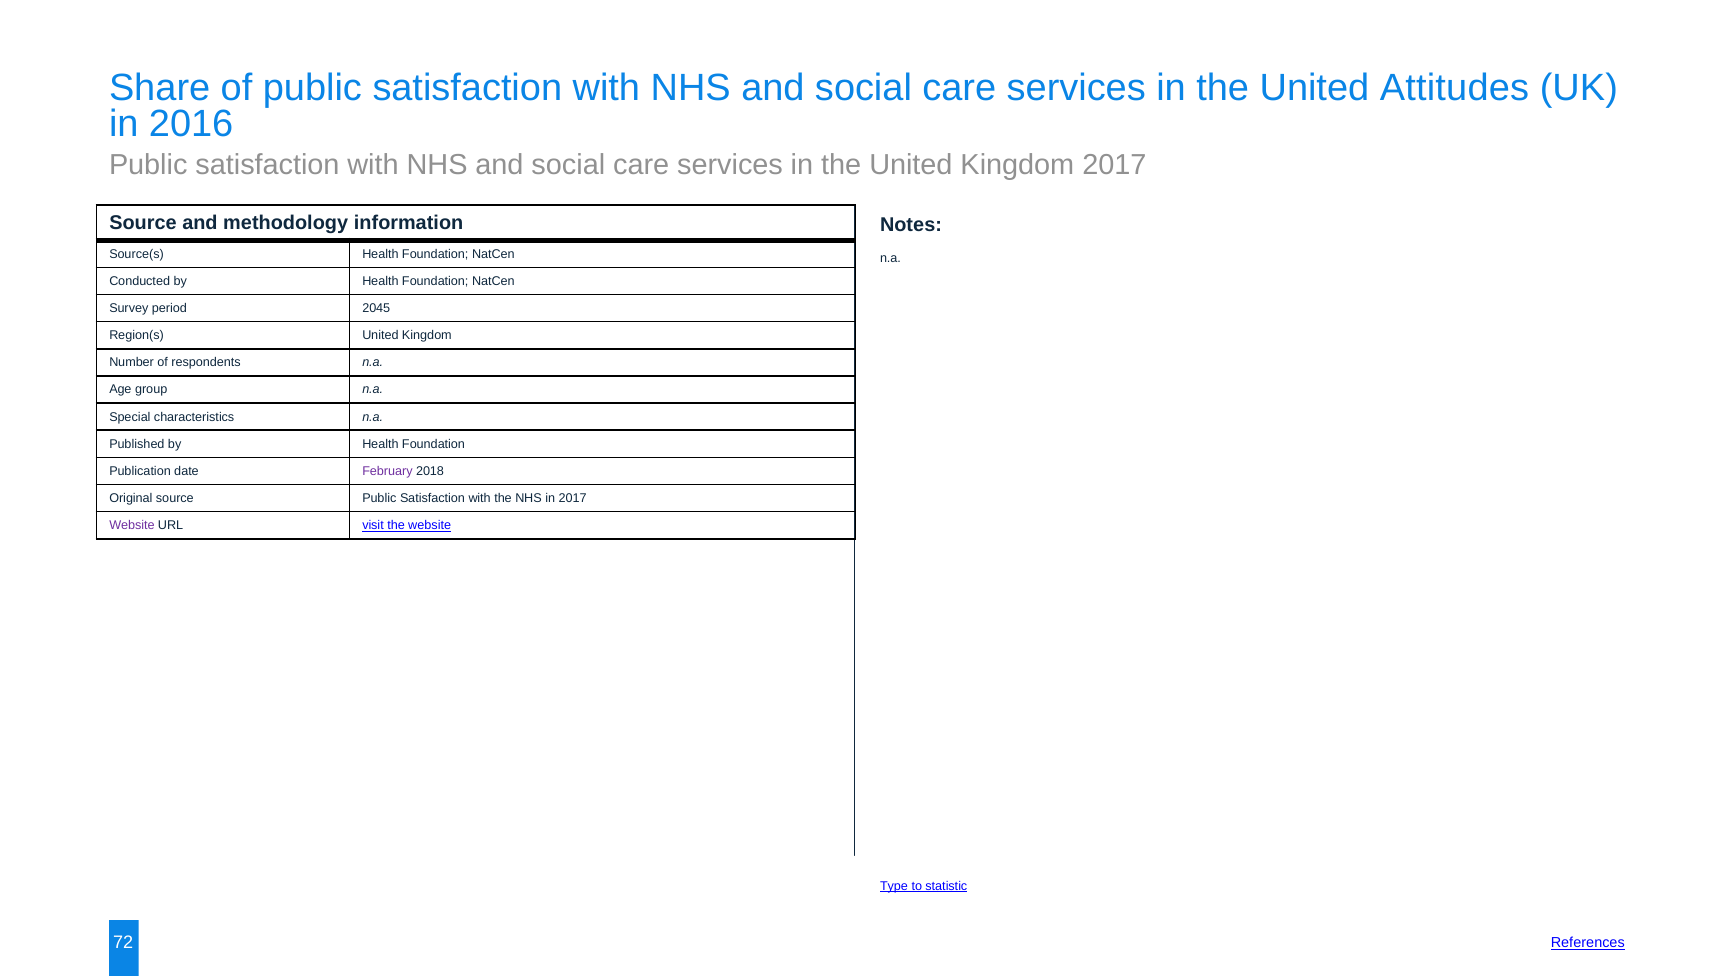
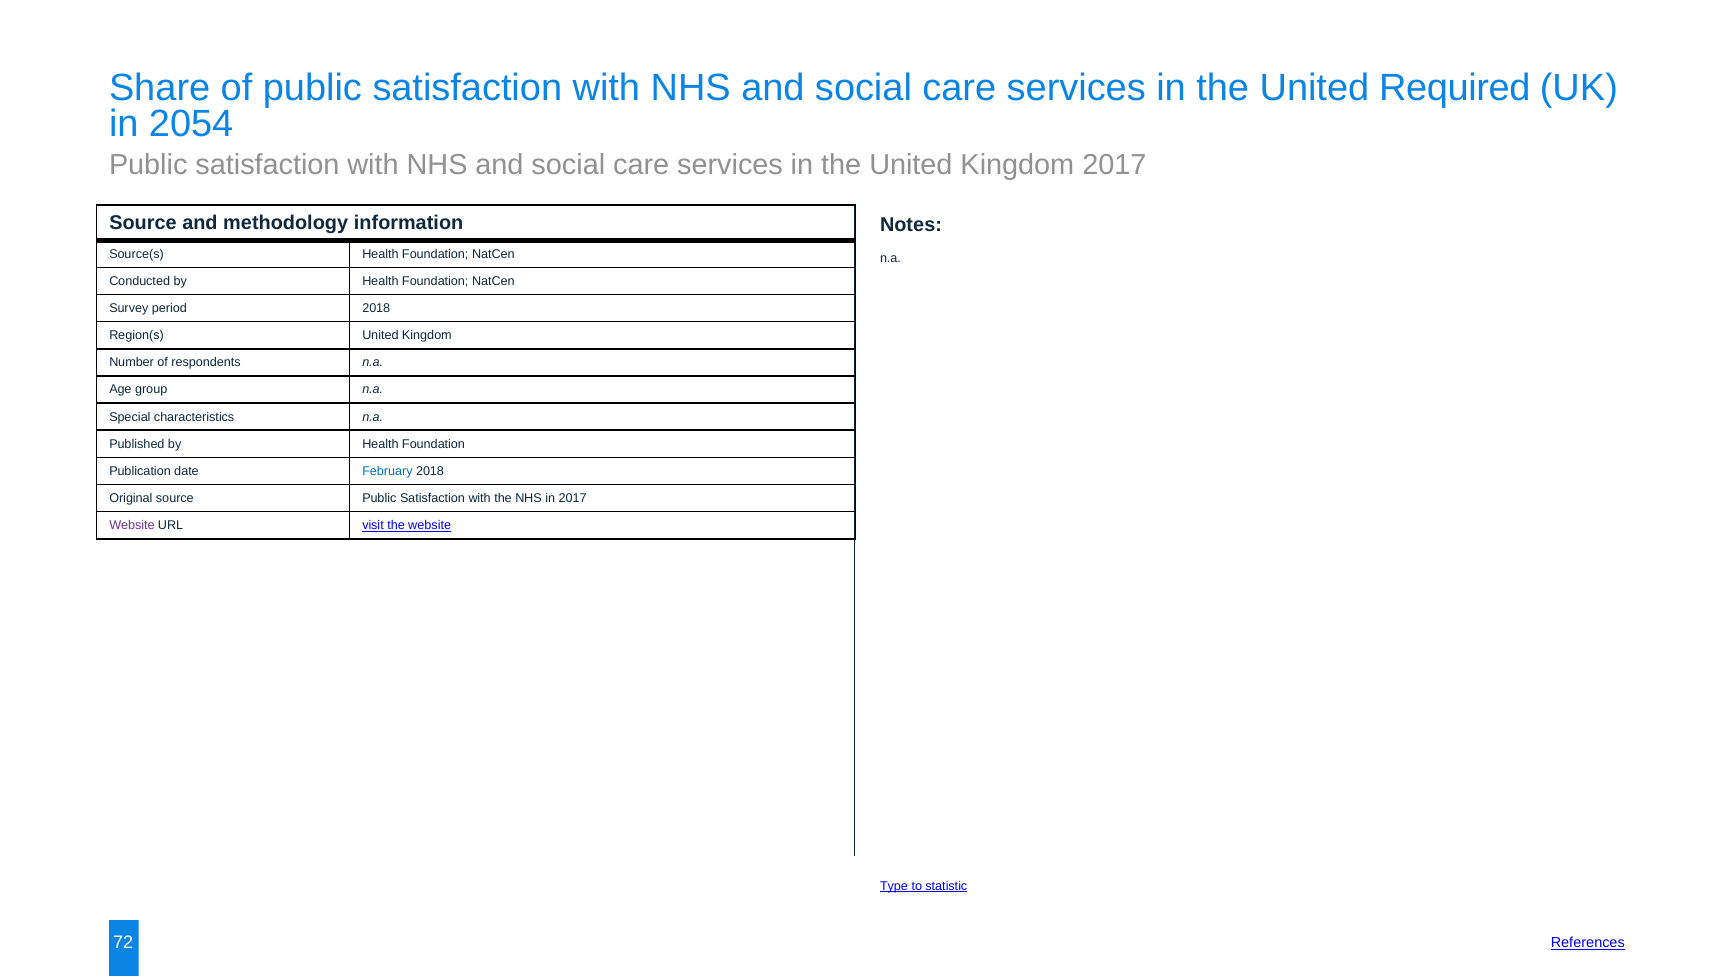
Attitudes: Attitudes -> Required
2016: 2016 -> 2054
period 2045: 2045 -> 2018
February colour: purple -> blue
